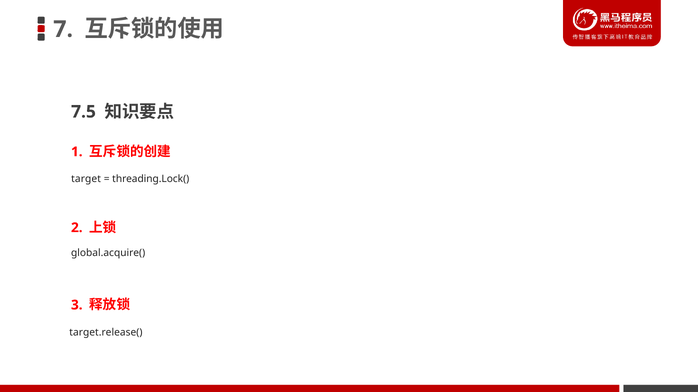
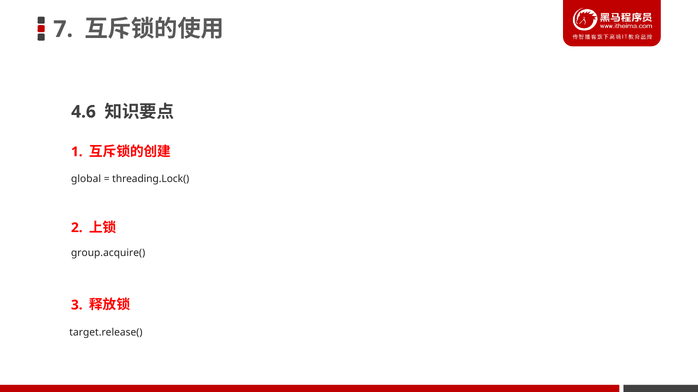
7.5: 7.5 -> 4.6
target: target -> global
global.acquire(: global.acquire( -> group.acquire(
